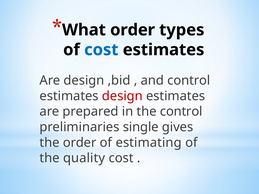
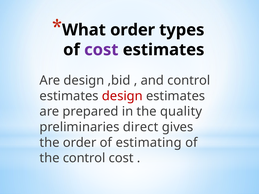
cost at (101, 50) colour: blue -> purple
the control: control -> quality
single: single -> direct
the quality: quality -> control
